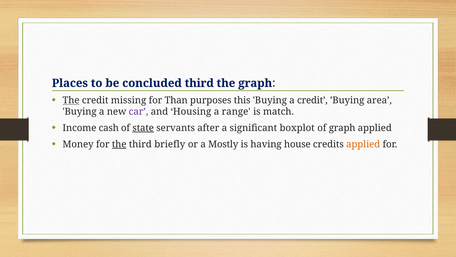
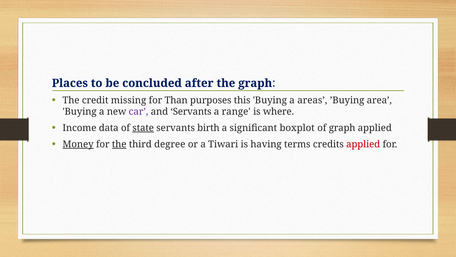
concluded third: third -> after
The at (71, 100) underline: present -> none
a credit: credit -> areas
and Housing: Housing -> Servants
match: match -> where
cash: cash -> data
after: after -> birth
Money underline: none -> present
briefly: briefly -> degree
Mostly: Mostly -> Tiwari
house: house -> terms
applied at (363, 144) colour: orange -> red
